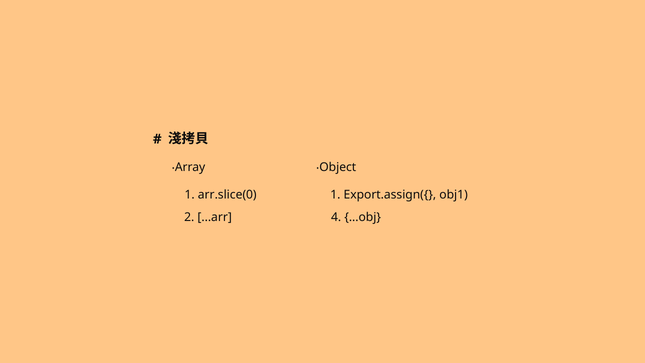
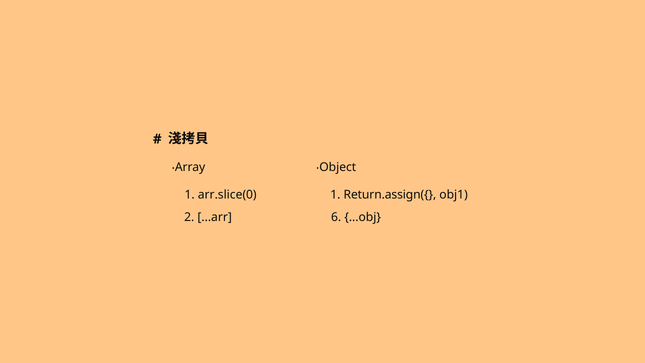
Export.assign({: Export.assign({ -> Return.assign({
4: 4 -> 6
